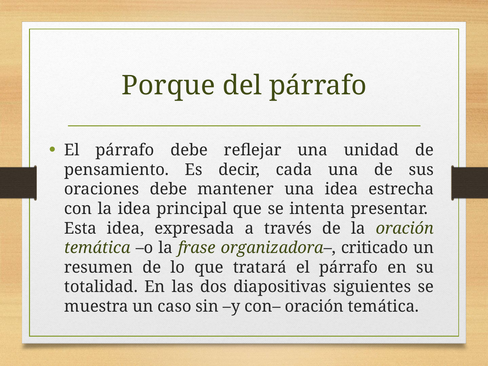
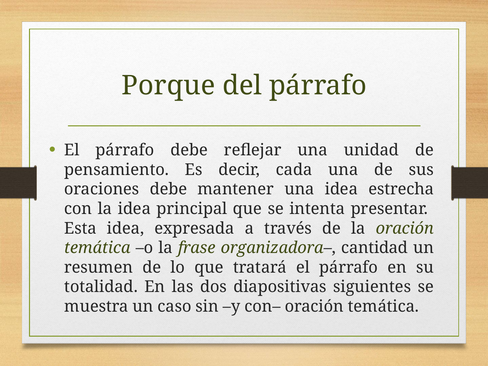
criticado: criticado -> cantidad
